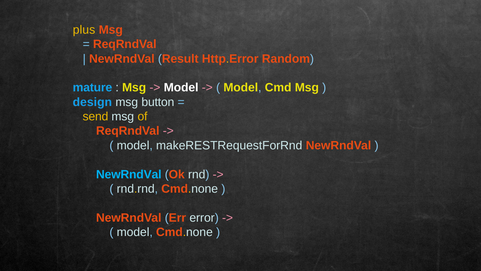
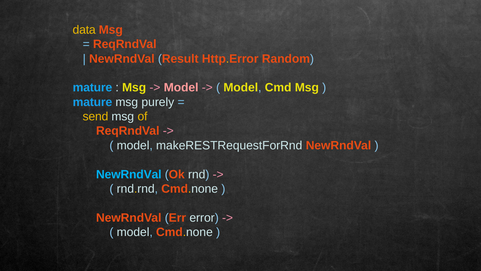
plus: plus -> data
Model at (181, 88) colour: white -> pink
design at (92, 102): design -> mature
button: button -> purely
